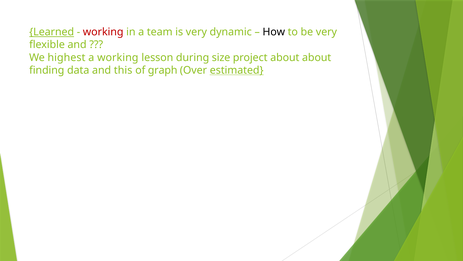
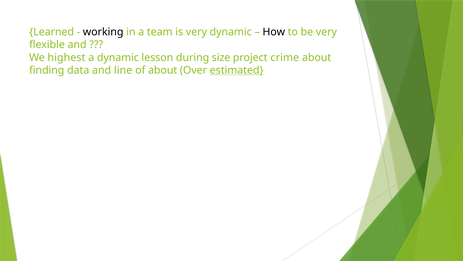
Learned underline: present -> none
working at (103, 32) colour: red -> black
a working: working -> dynamic
project about: about -> crime
this: this -> line
of graph: graph -> about
